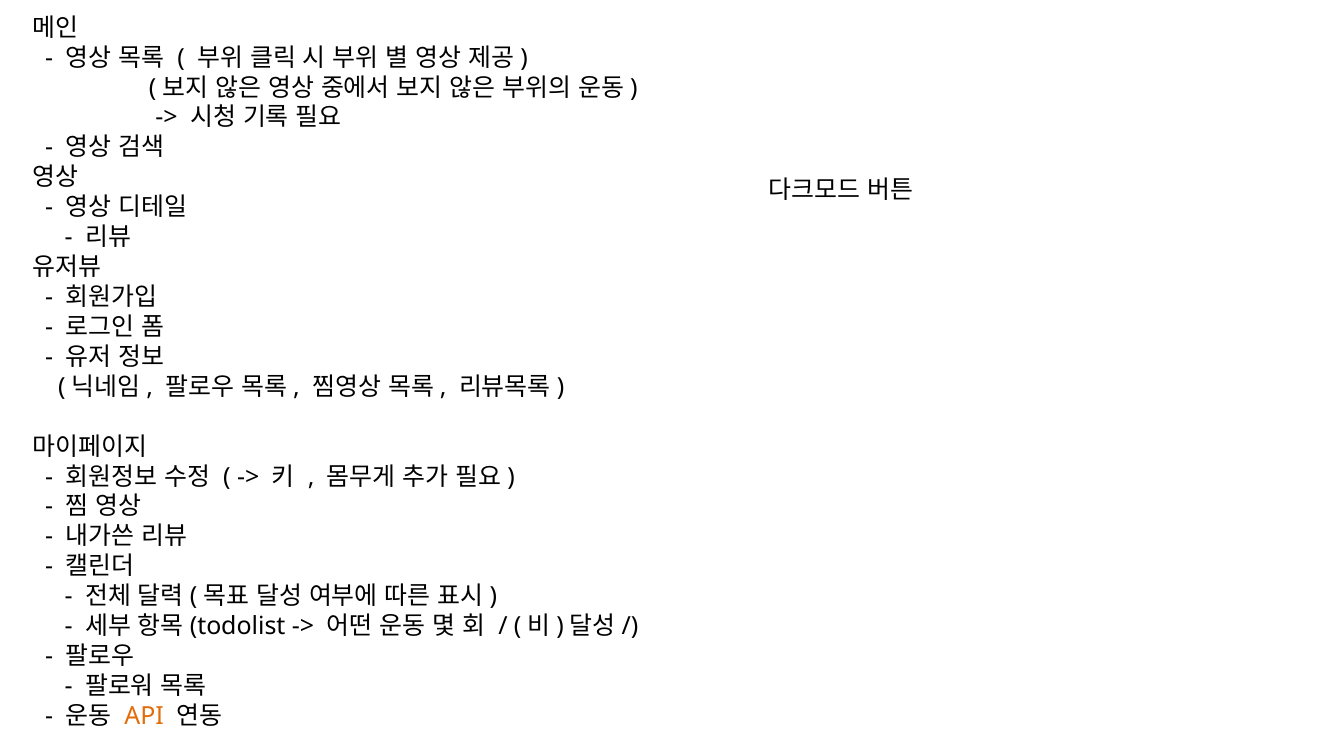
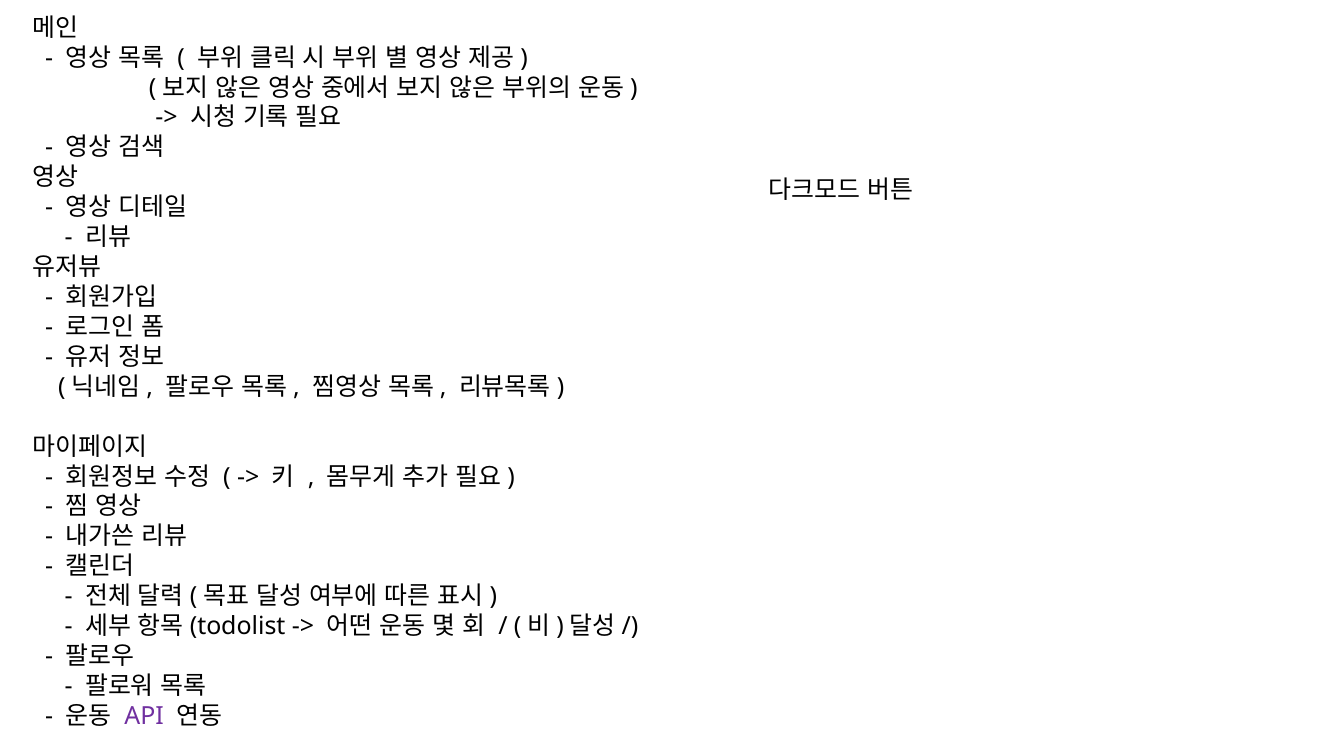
API colour: orange -> purple
